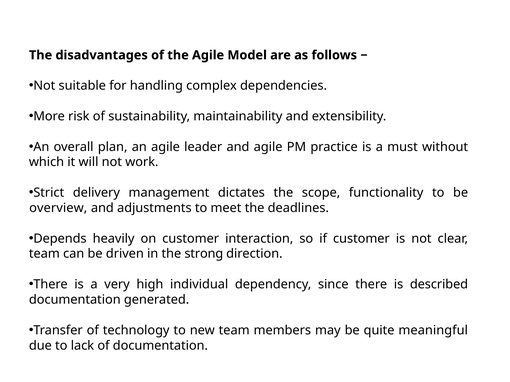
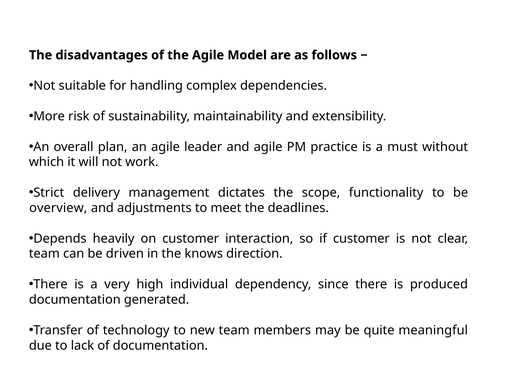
strong: strong -> knows
described: described -> produced
